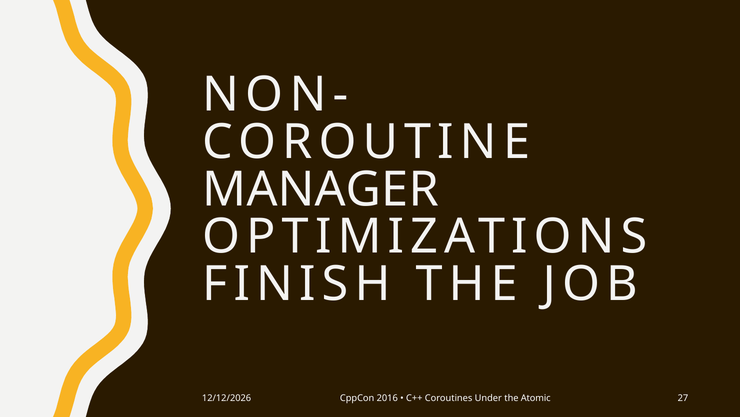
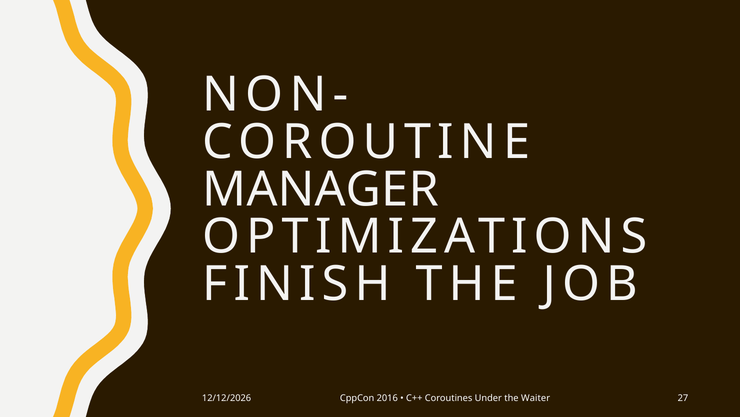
Atomic: Atomic -> Waiter
